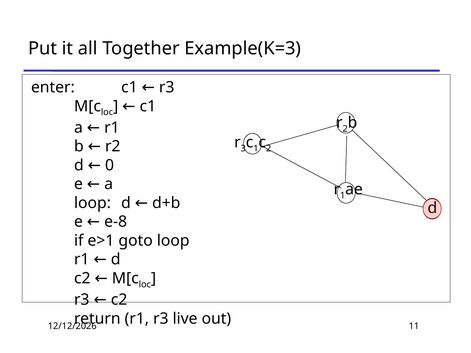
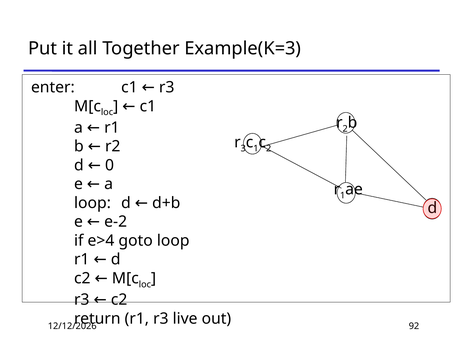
e-8: e-8 -> e-2
e>1: e>1 -> e>4
11: 11 -> 92
